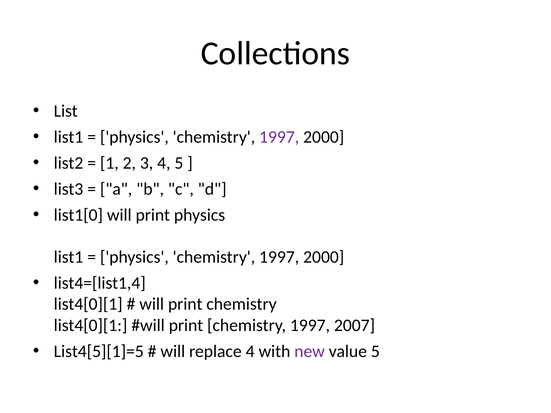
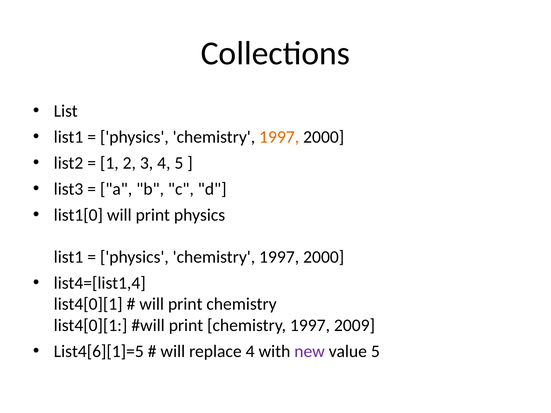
1997 at (279, 137) colour: purple -> orange
2007: 2007 -> 2009
List4[5][1]=5: List4[5][1]=5 -> List4[6][1]=5
